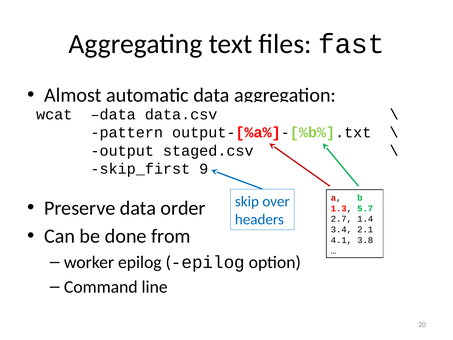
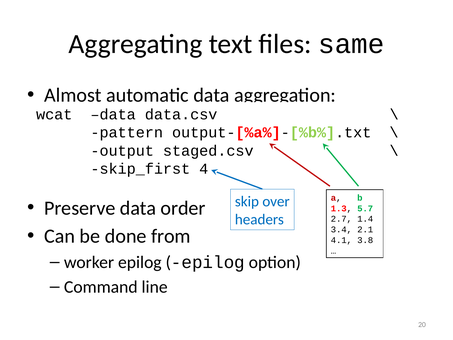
fast: fast -> same
9: 9 -> 4
